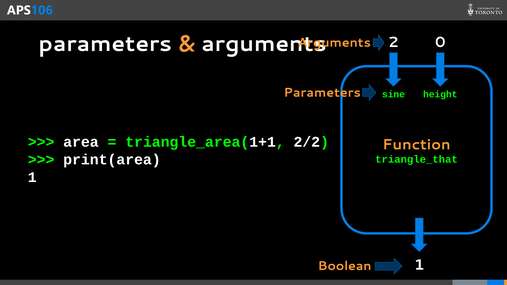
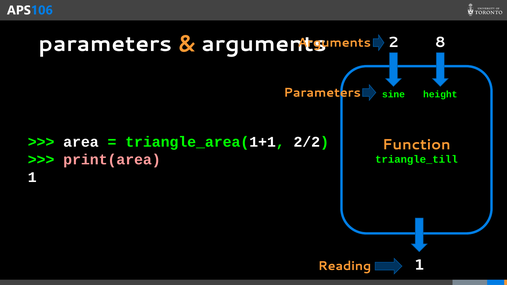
0: 0 -> 8
print(area colour: white -> pink
triangle_that: triangle_that -> triangle_till
Boolean: Boolean -> Reading
